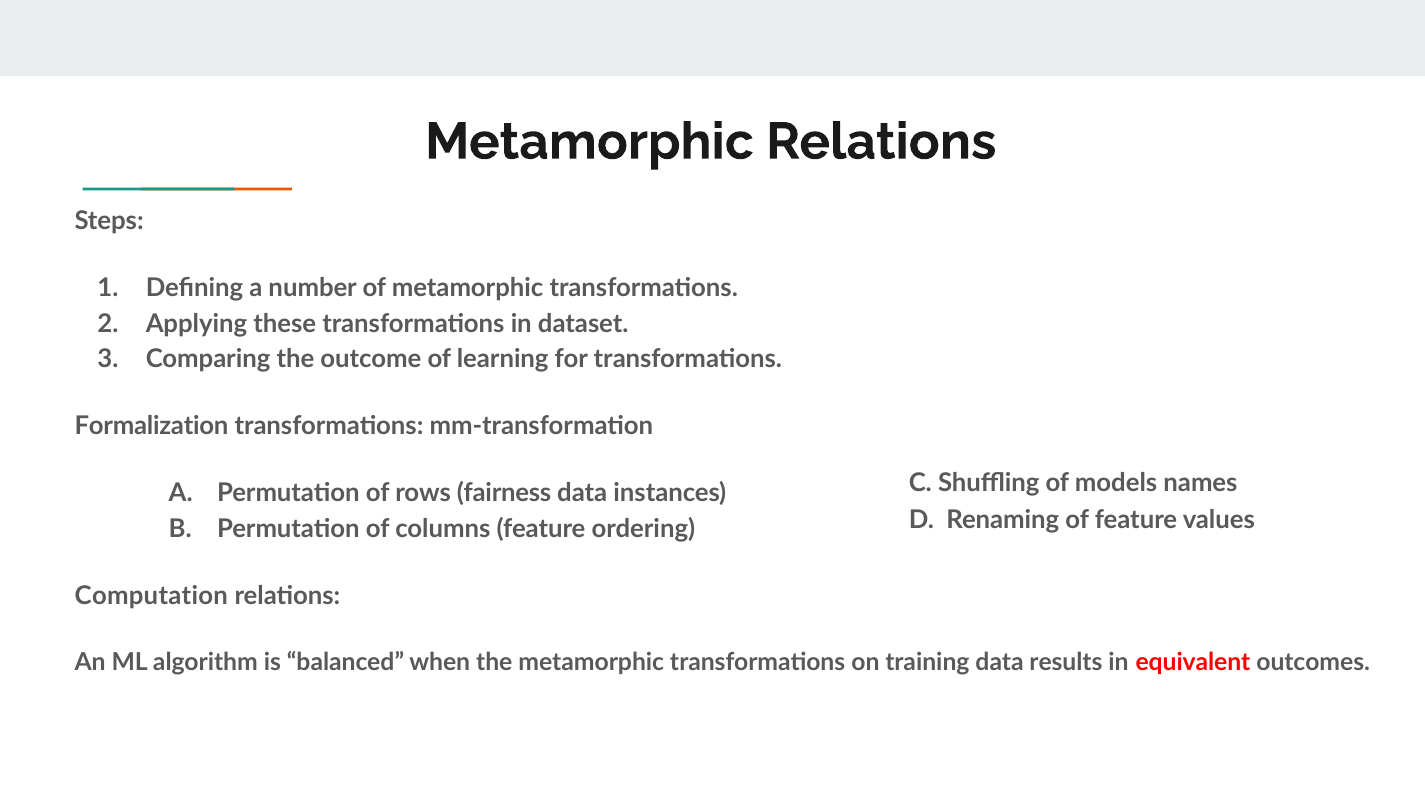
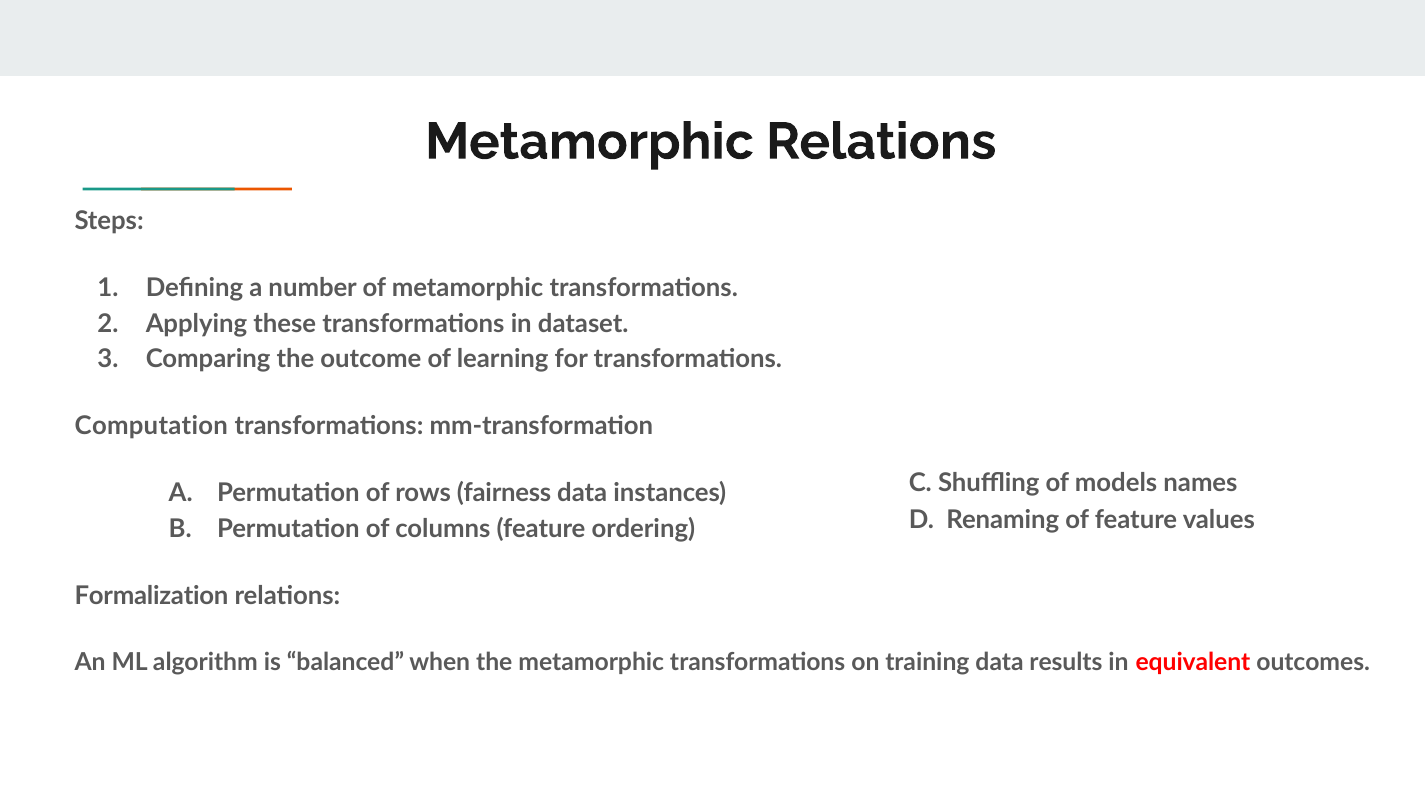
Formalization: Formalization -> Computation
Computation: Computation -> Formalization
